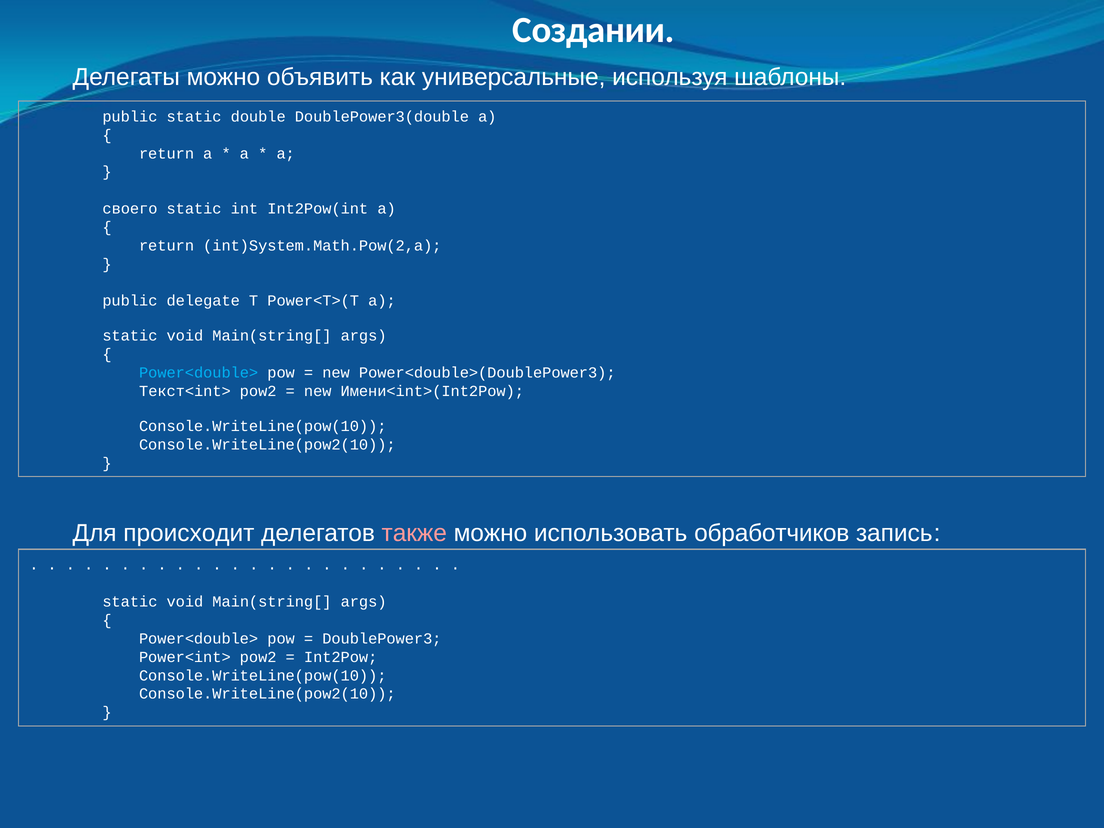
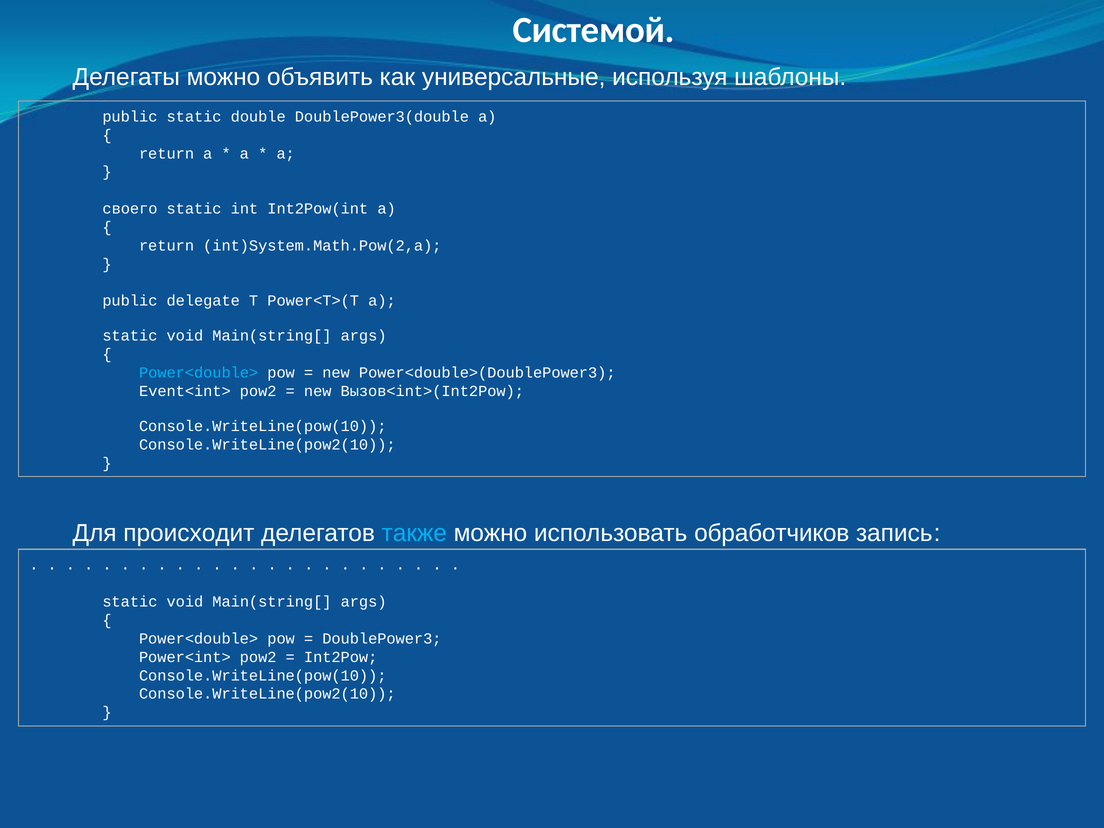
Создании: Создании -> Системой
Текст<int>: Текст<int> -> Event<int>
Имени<int>(Int2Pow: Имени<int>(Int2Pow -> Вызов<int>(Int2Pow
также colour: pink -> light blue
